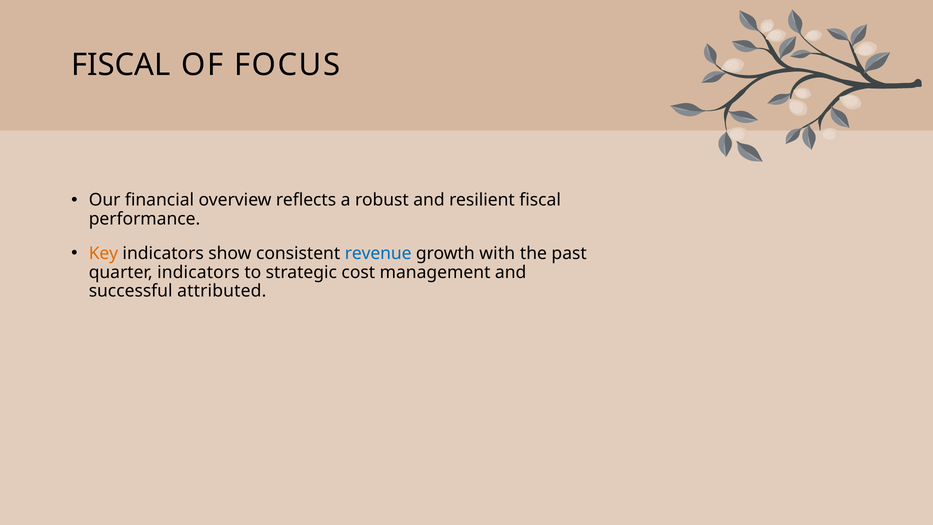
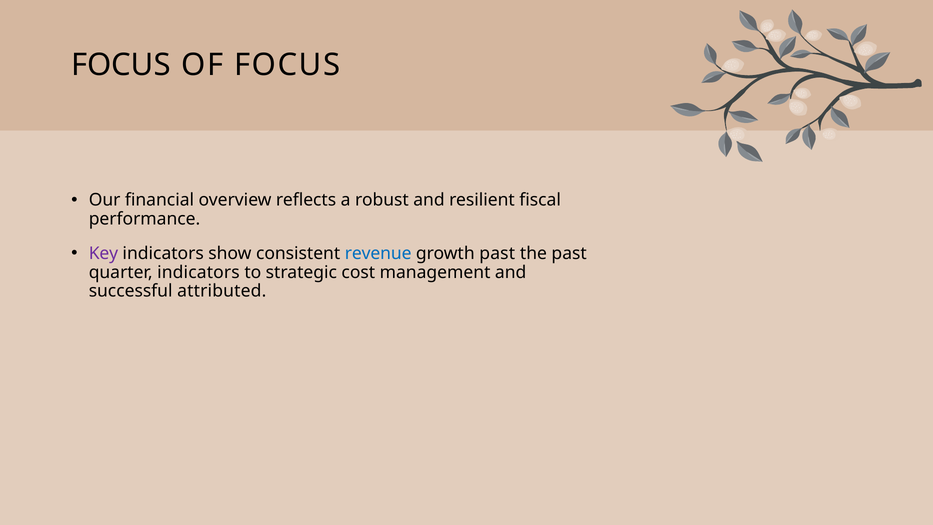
FISCAL at (121, 65): FISCAL -> FOCUS
Key colour: orange -> purple
growth with: with -> past
